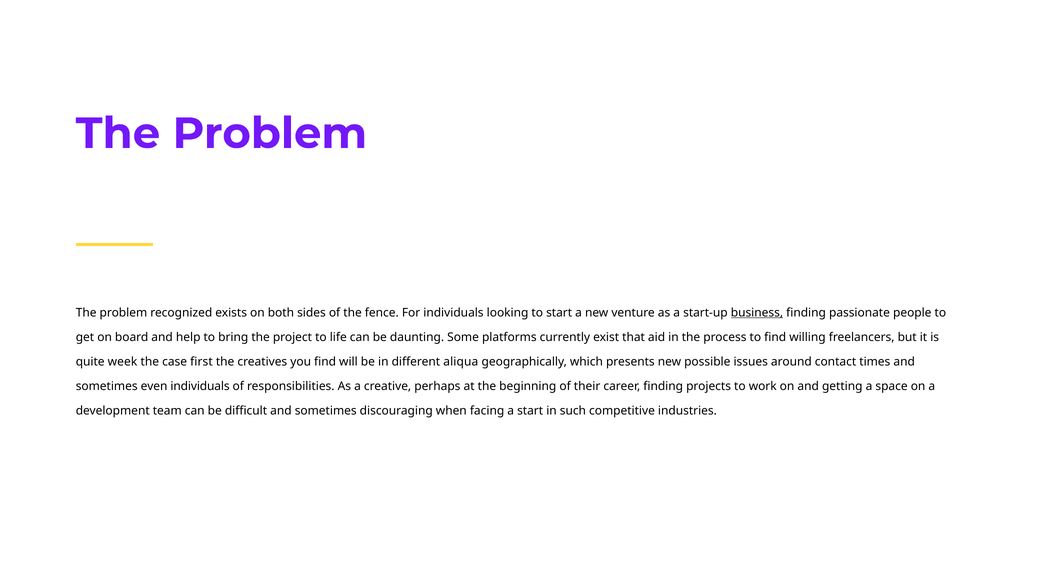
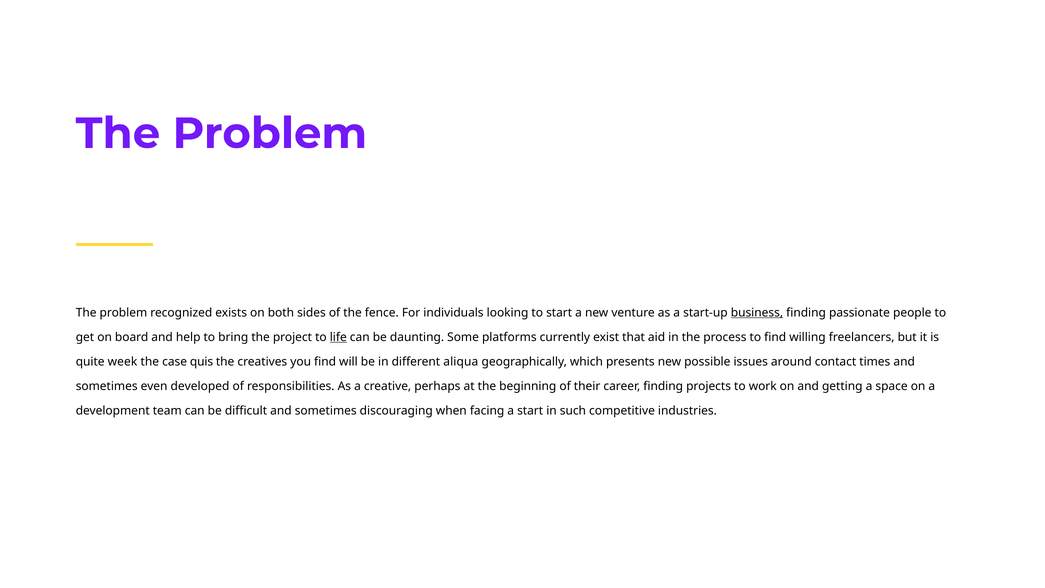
life underline: none -> present
first: first -> quis
even individuals: individuals -> developed
